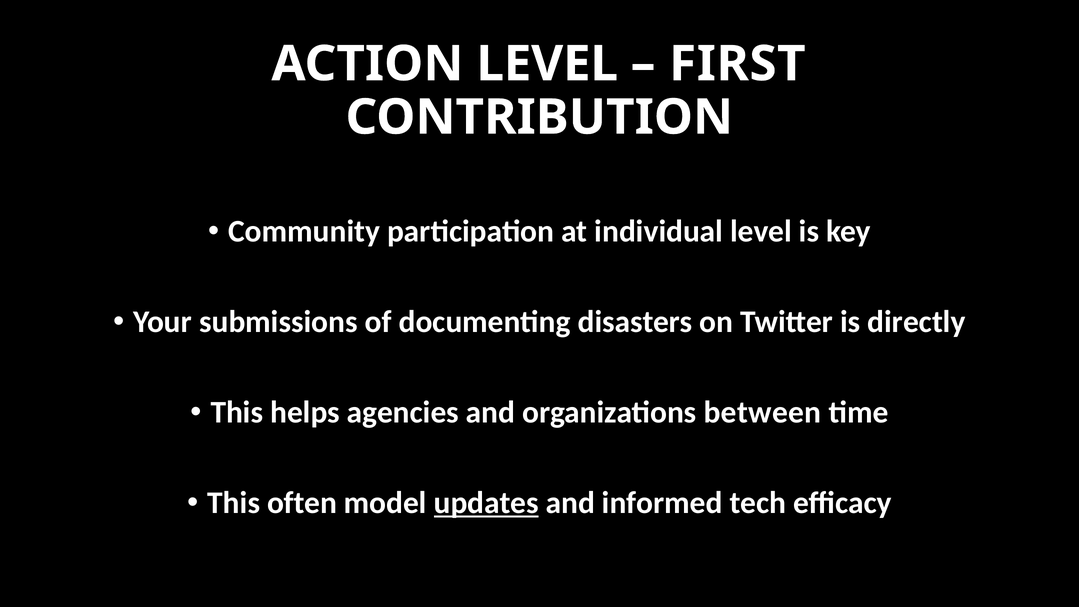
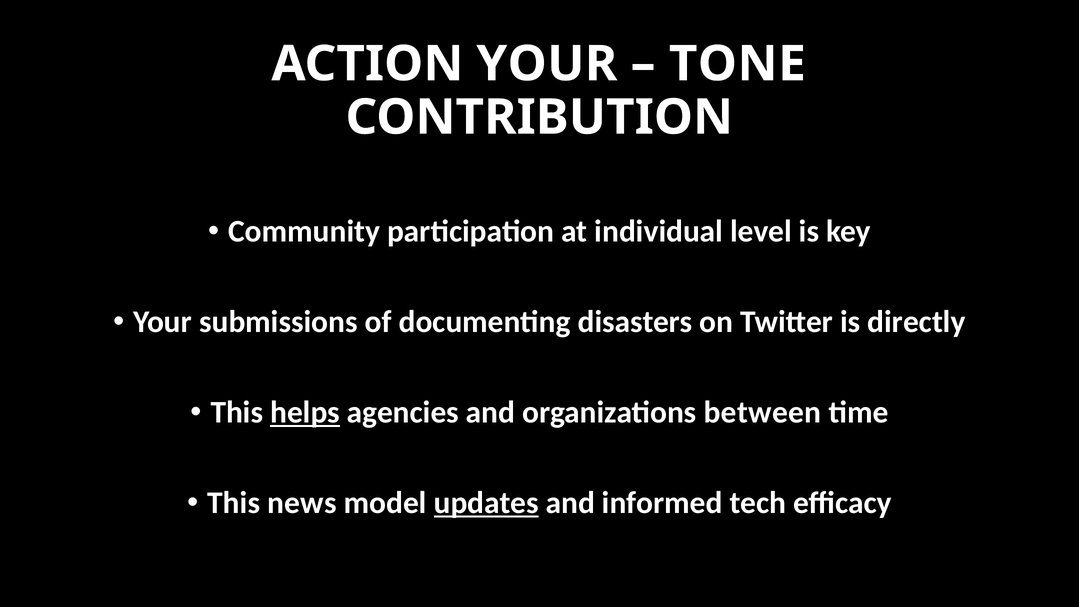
ACTION LEVEL: LEVEL -> YOUR
FIRST: FIRST -> TONE
helps underline: none -> present
often: often -> news
